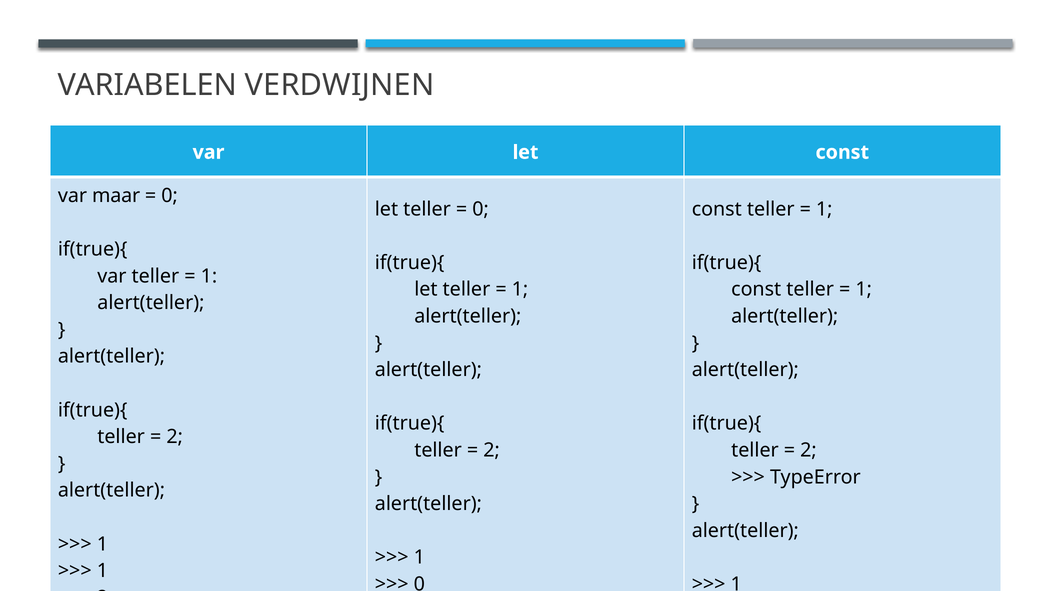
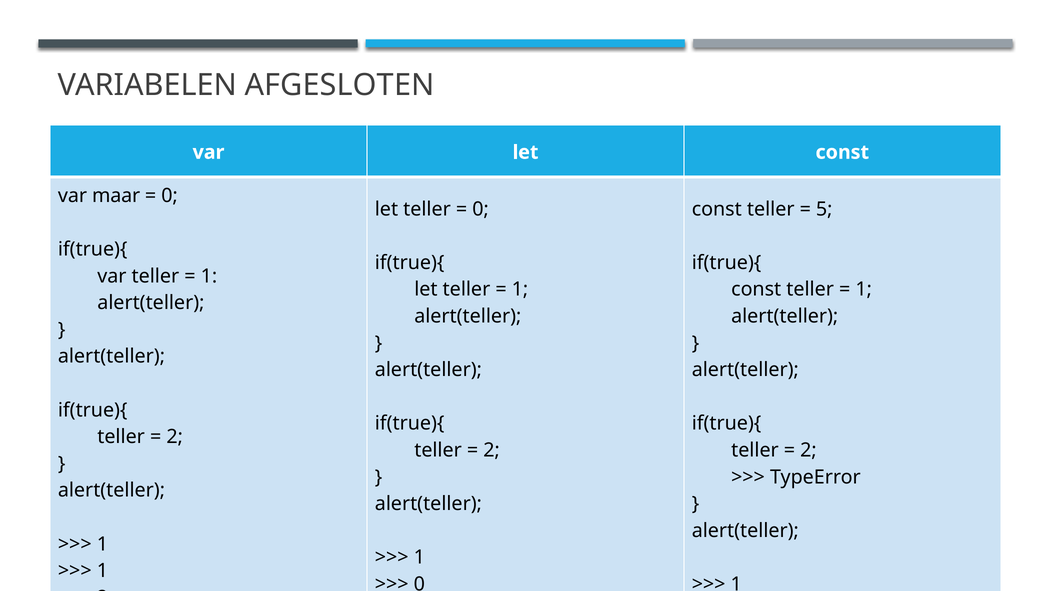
VERDWIJNEN: VERDWIJNEN -> AFGESLOTEN
1 at (824, 209): 1 -> 5
